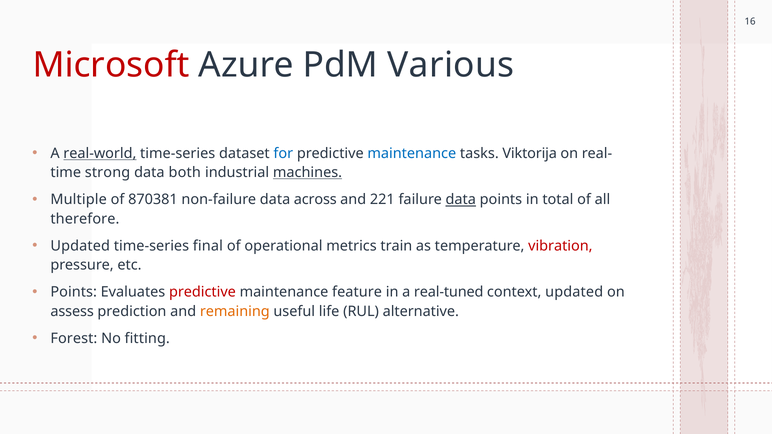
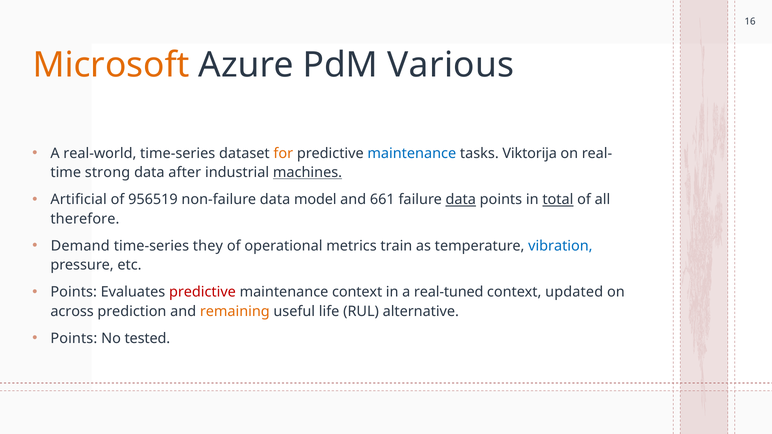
Microsoft colour: red -> orange
real-world underline: present -> none
for colour: blue -> orange
both: both -> after
Multiple: Multiple -> Artificial
870381: 870381 -> 956519
across: across -> model
221: 221 -> 661
total underline: none -> present
Updated at (80, 246): Updated -> Demand
final: final -> they
vibration colour: red -> blue
maintenance feature: feature -> context
assess: assess -> across
Forest at (74, 339): Forest -> Points
fitting: fitting -> tested
